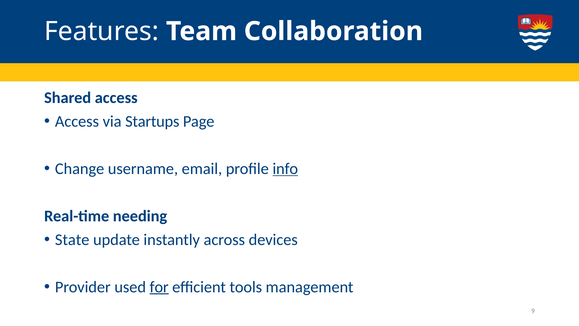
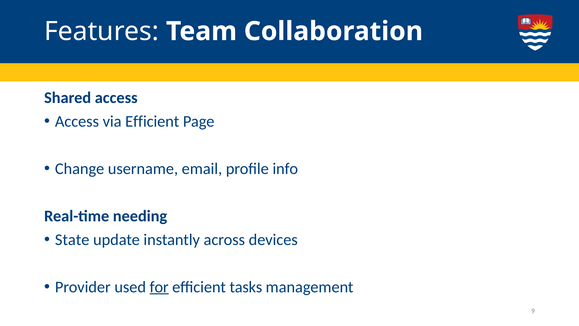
via Startups: Startups -> Efficient
info underline: present -> none
tools: tools -> tasks
